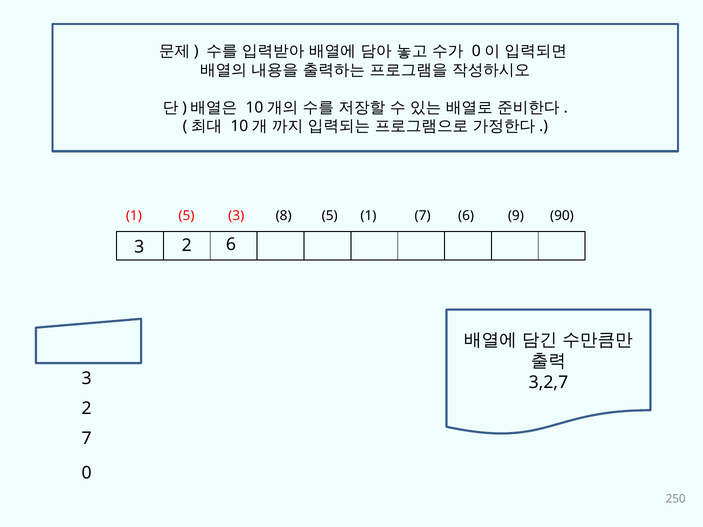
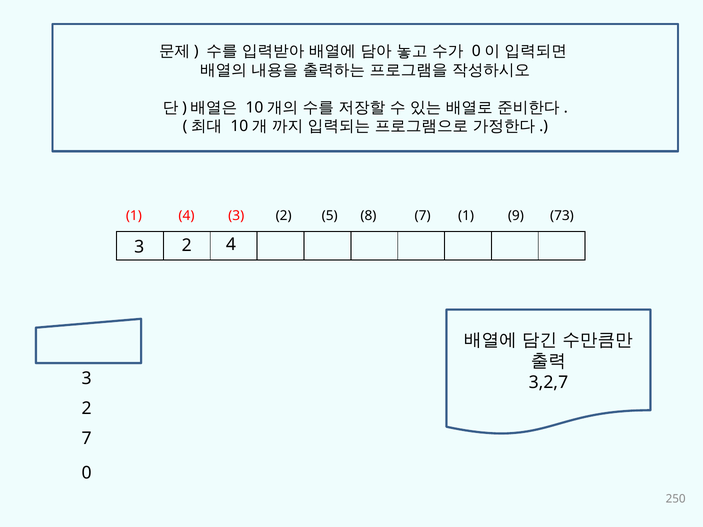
1 5: 5 -> 4
8 at (284, 216): 8 -> 2
5 1: 1 -> 8
7 6: 6 -> 1
90: 90 -> 73
2 6: 6 -> 4
